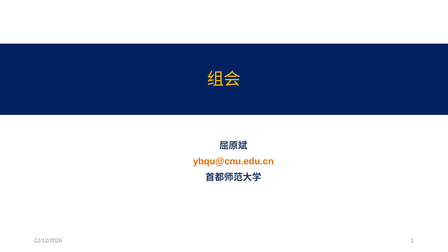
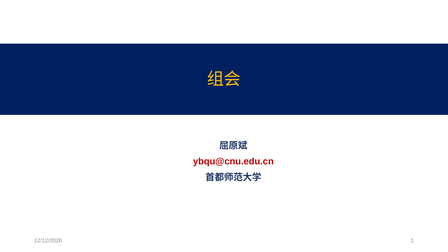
ybqu@cnu.edu.cn colour: orange -> red
